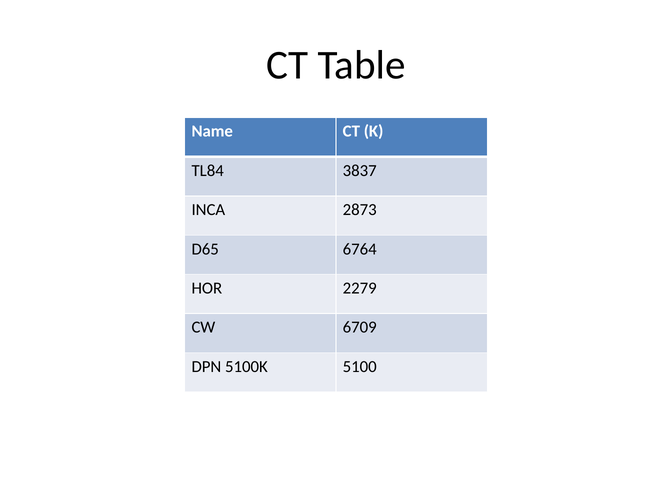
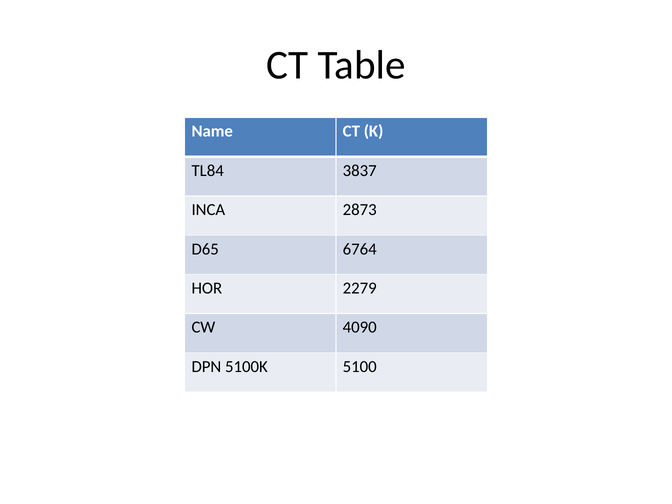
6709: 6709 -> 4090
